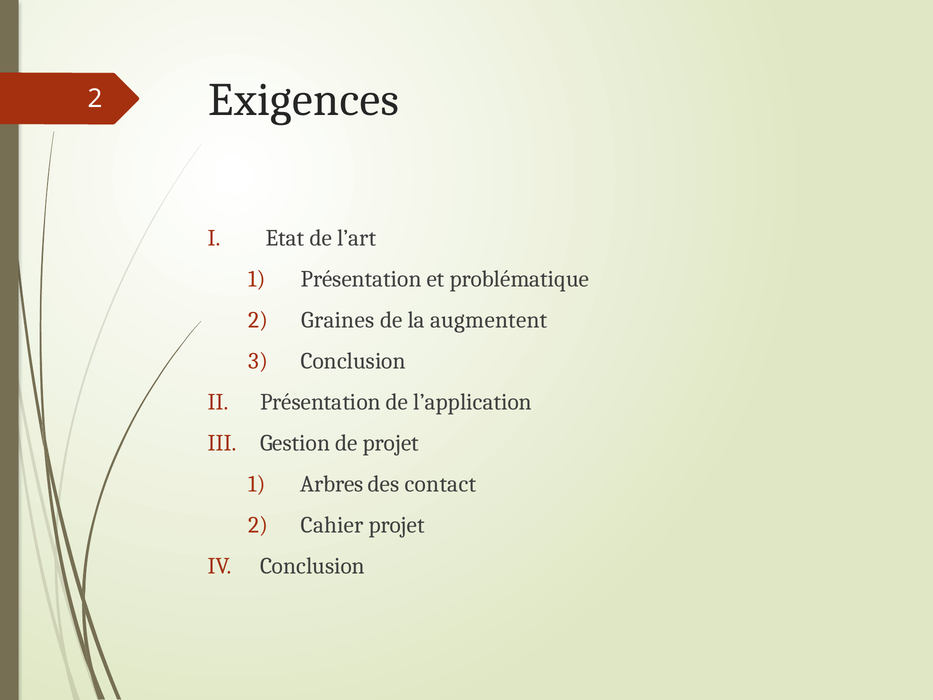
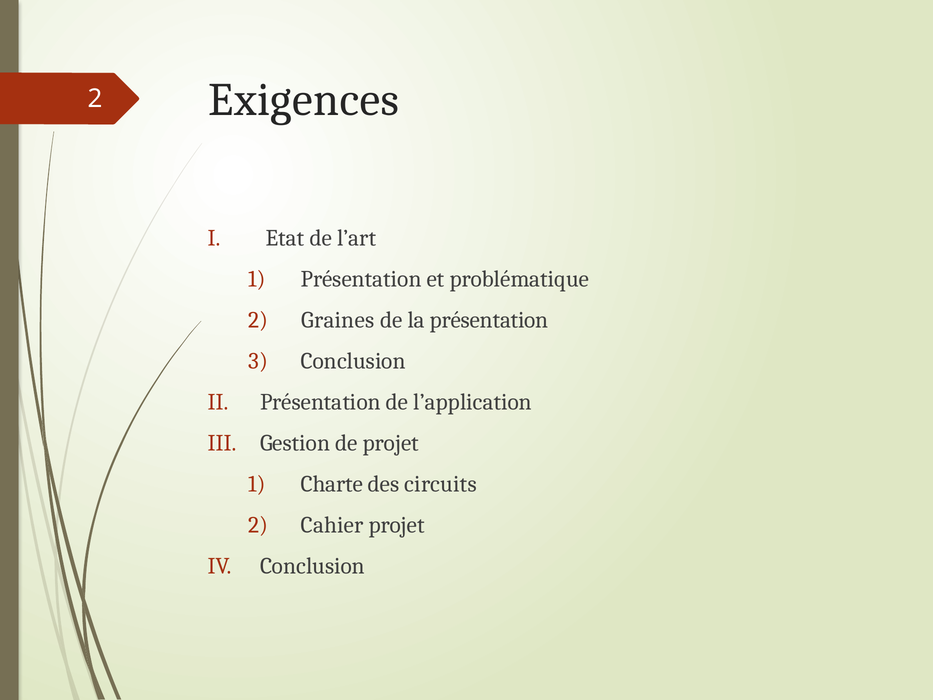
la augmentent: augmentent -> présentation
Arbres: Arbres -> Charte
contact: contact -> circuits
